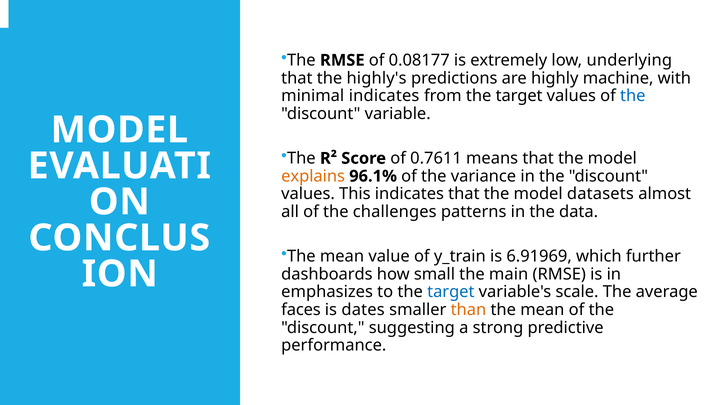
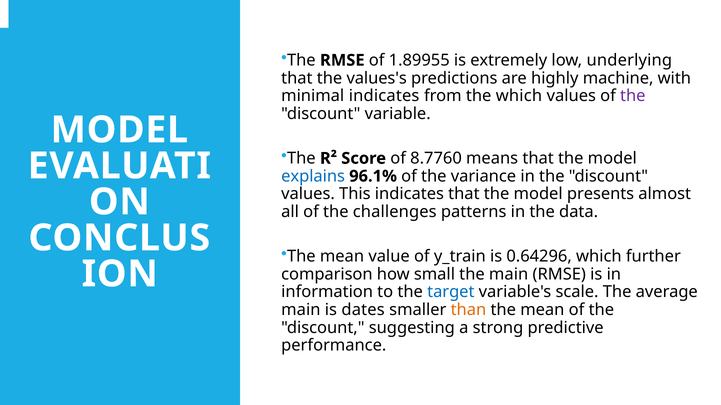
0.08177: 0.08177 -> 1.89955
highly's: highly's -> values's
from the target: target -> which
the at (633, 96) colour: blue -> purple
0.7611: 0.7611 -> 8.7760
explains colour: orange -> blue
datasets: datasets -> presents
6.91969: 6.91969 -> 0.64296
dashboards: dashboards -> comparison
emphasizes: emphasizes -> information
faces at (301, 310): faces -> main
